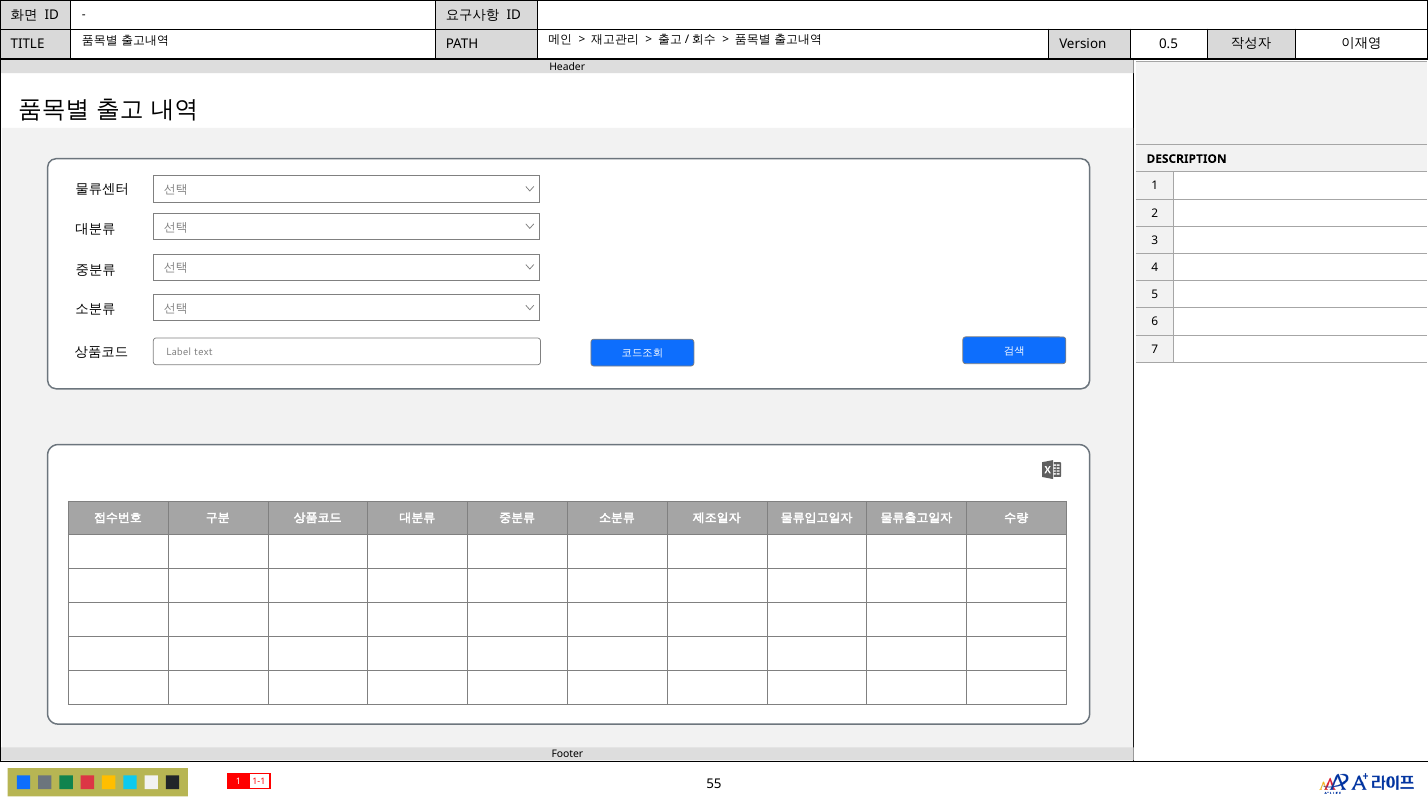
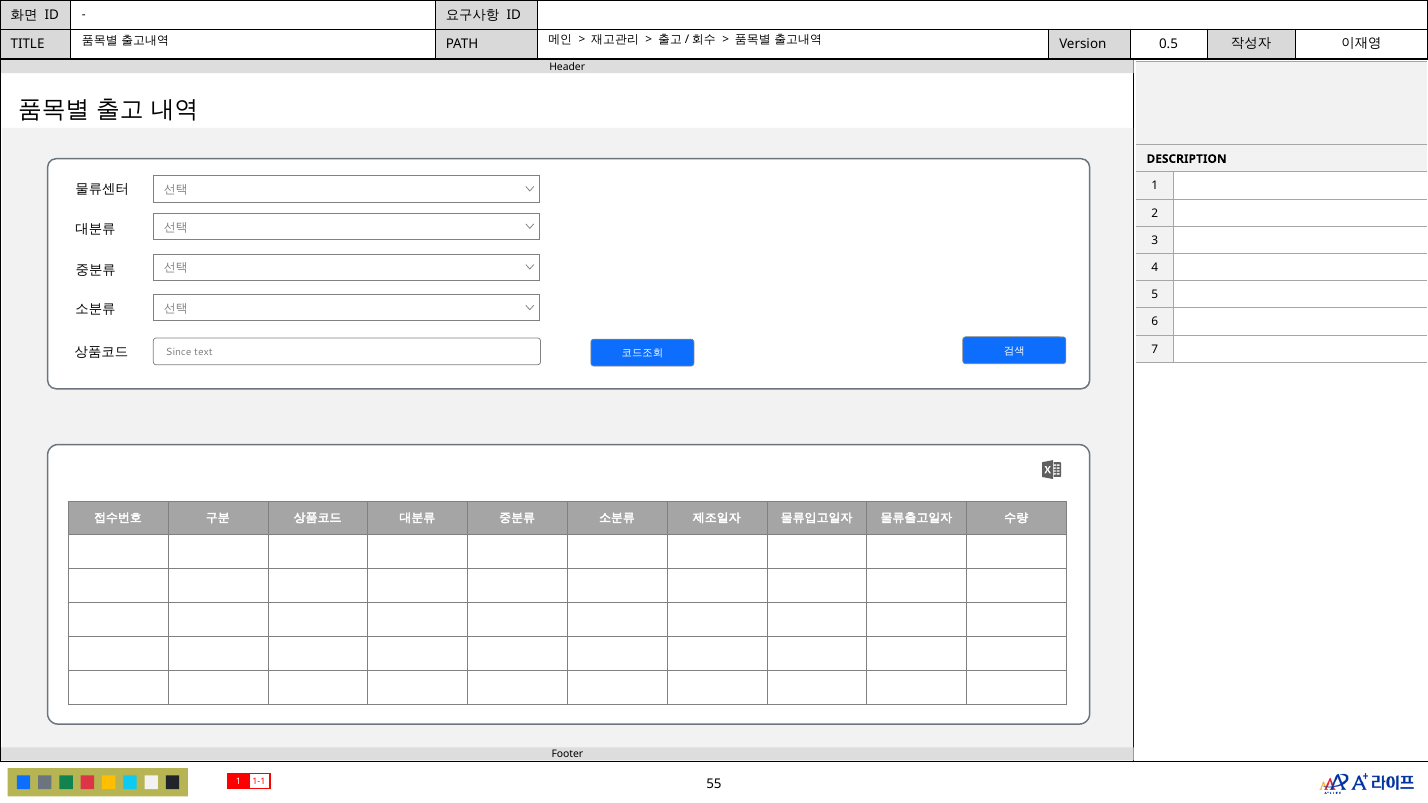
Label: Label -> Since
